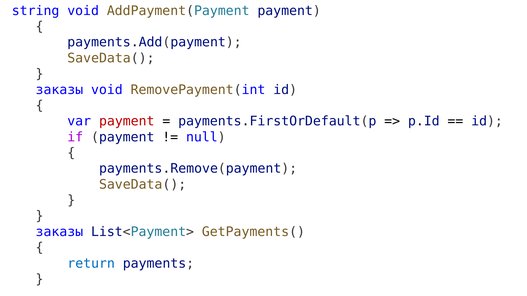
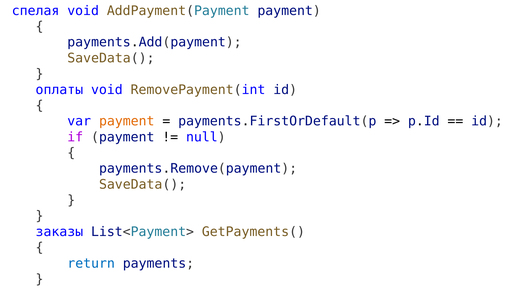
string: string -> спелая
заказы at (59, 90): заказы -> оплаты
payment at (127, 121) colour: red -> orange
